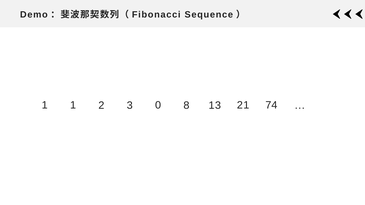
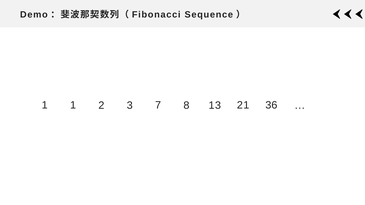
0: 0 -> 7
74: 74 -> 36
